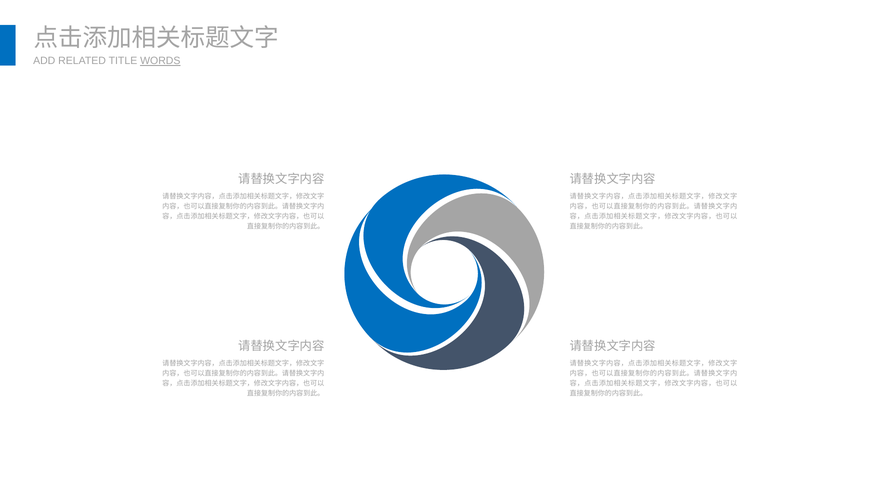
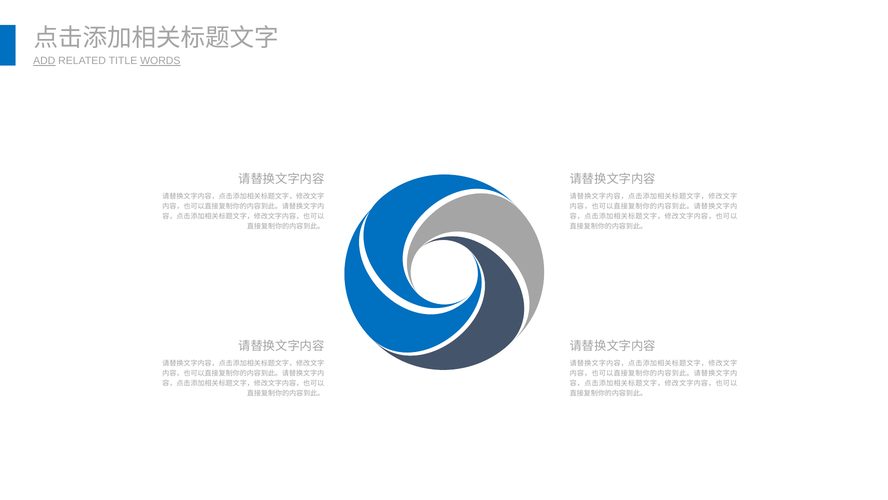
ADD underline: none -> present
